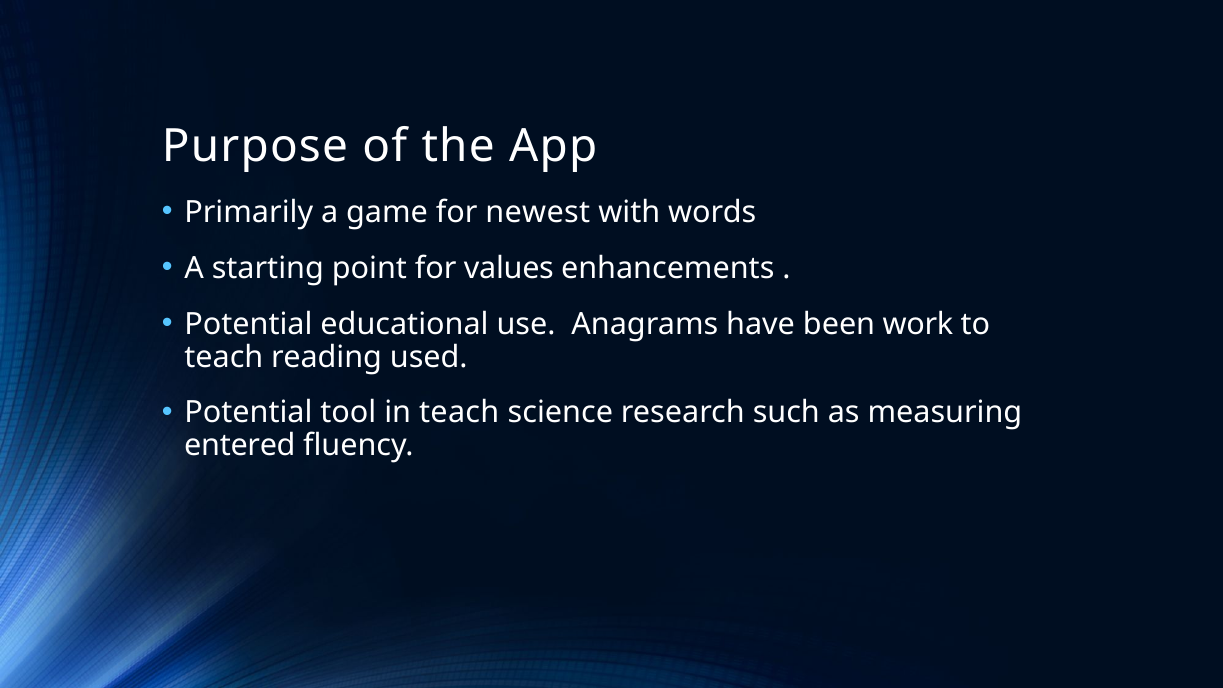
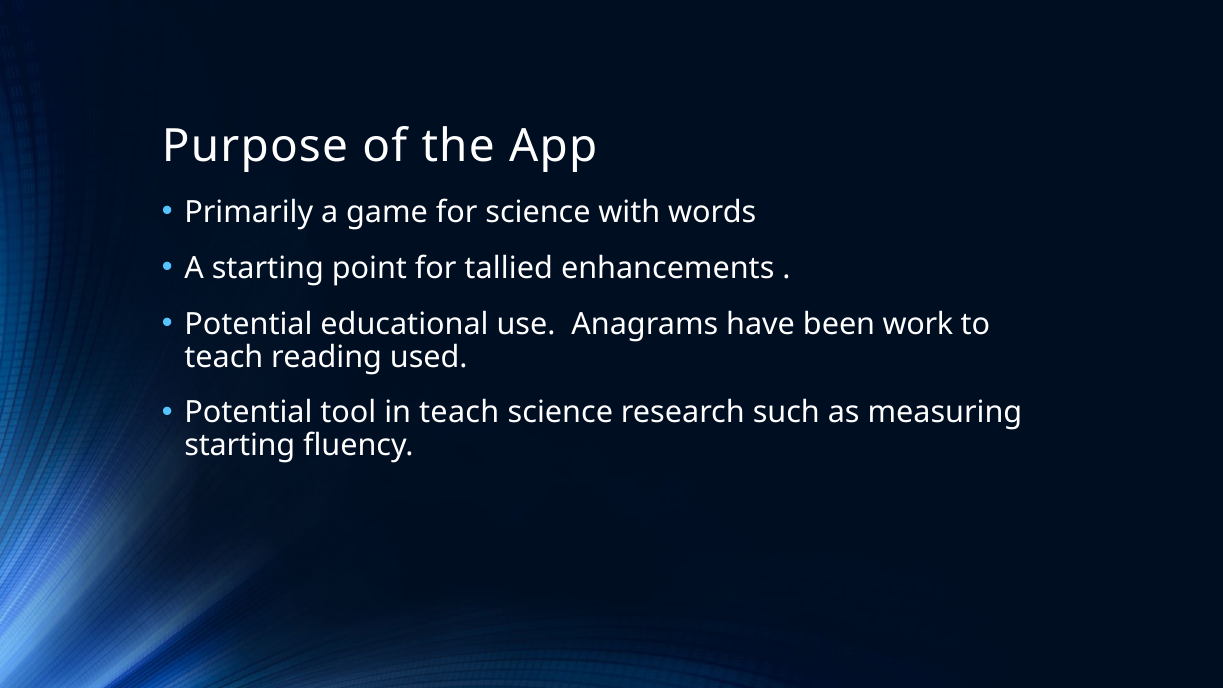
for newest: newest -> science
values: values -> tallied
entered at (240, 446): entered -> starting
